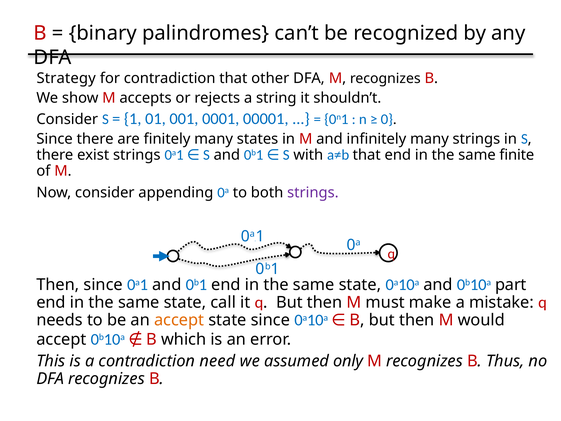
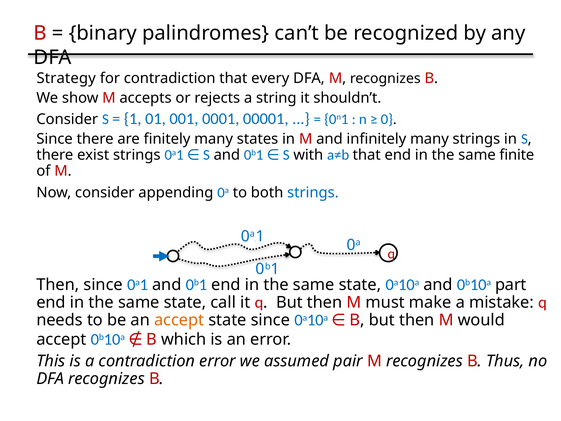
other: other -> every
strings at (313, 192) colour: purple -> blue
contradiction need: need -> error
only: only -> pair
